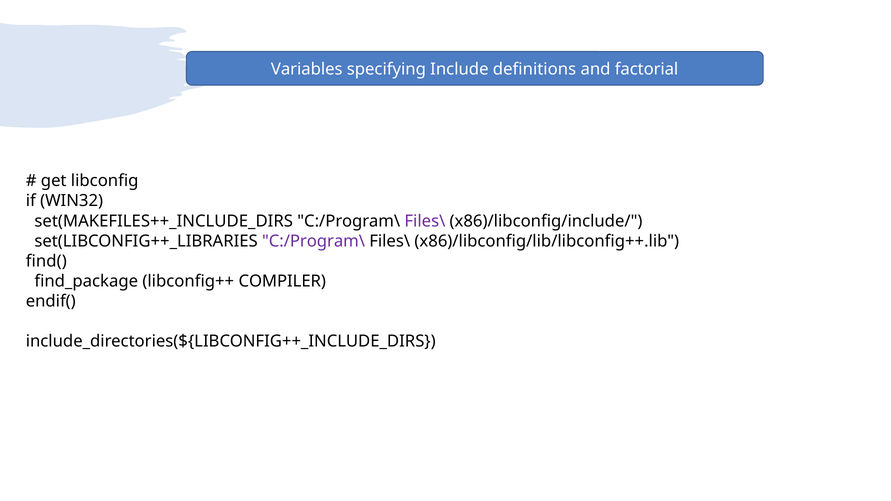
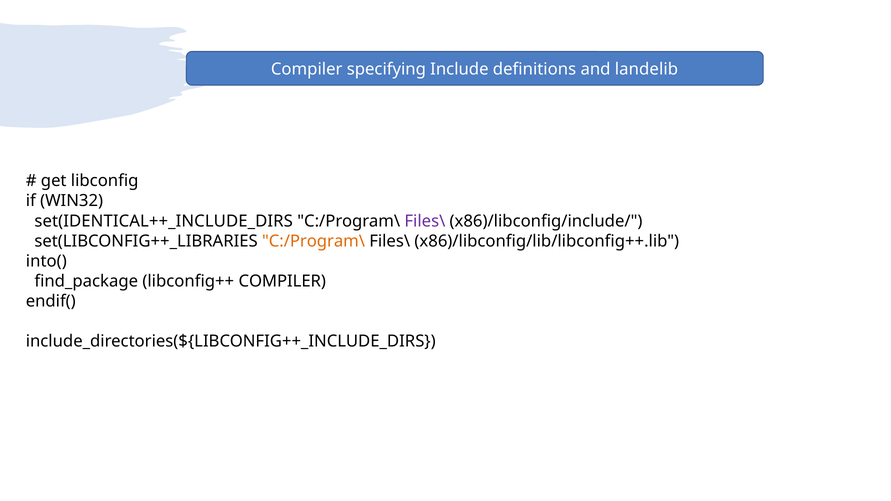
Variables at (307, 69): Variables -> Compiler
factorial: factorial -> landelib
set(MAKEFILES++_INCLUDE_DIRS: set(MAKEFILES++_INCLUDE_DIRS -> set(IDENTICAL++_INCLUDE_DIRS
C:/Program\ at (314, 241) colour: purple -> orange
find(: find( -> into(
